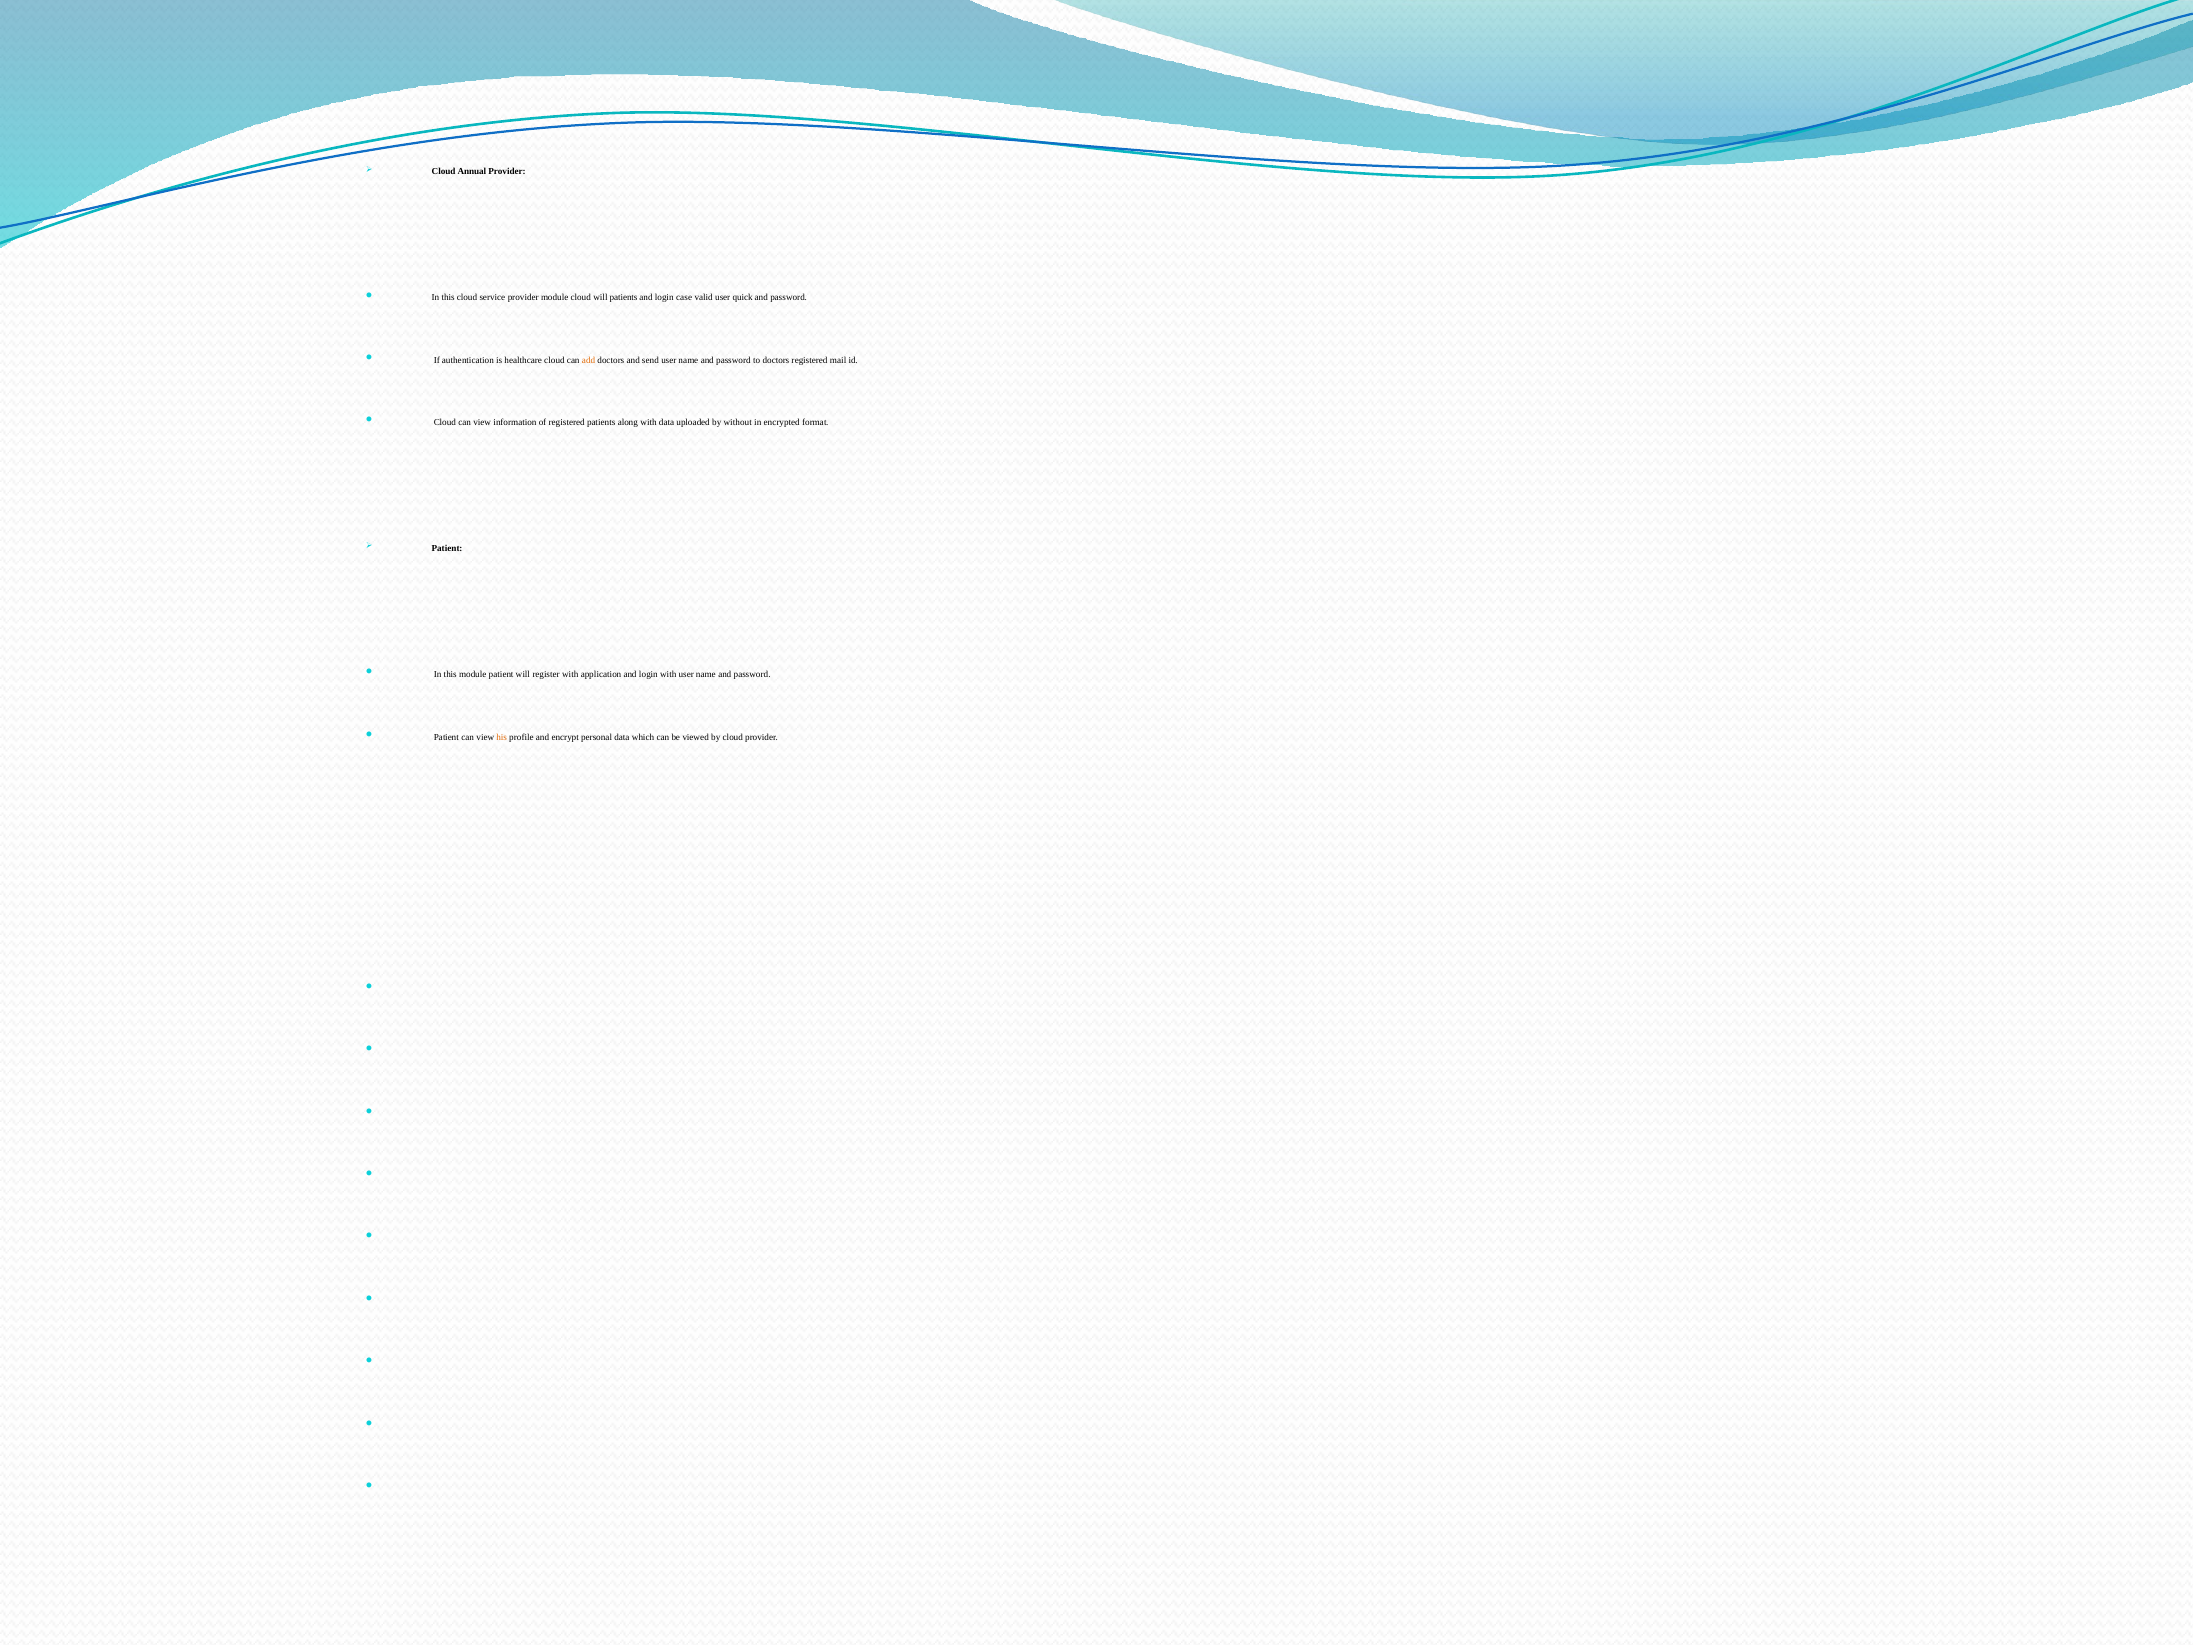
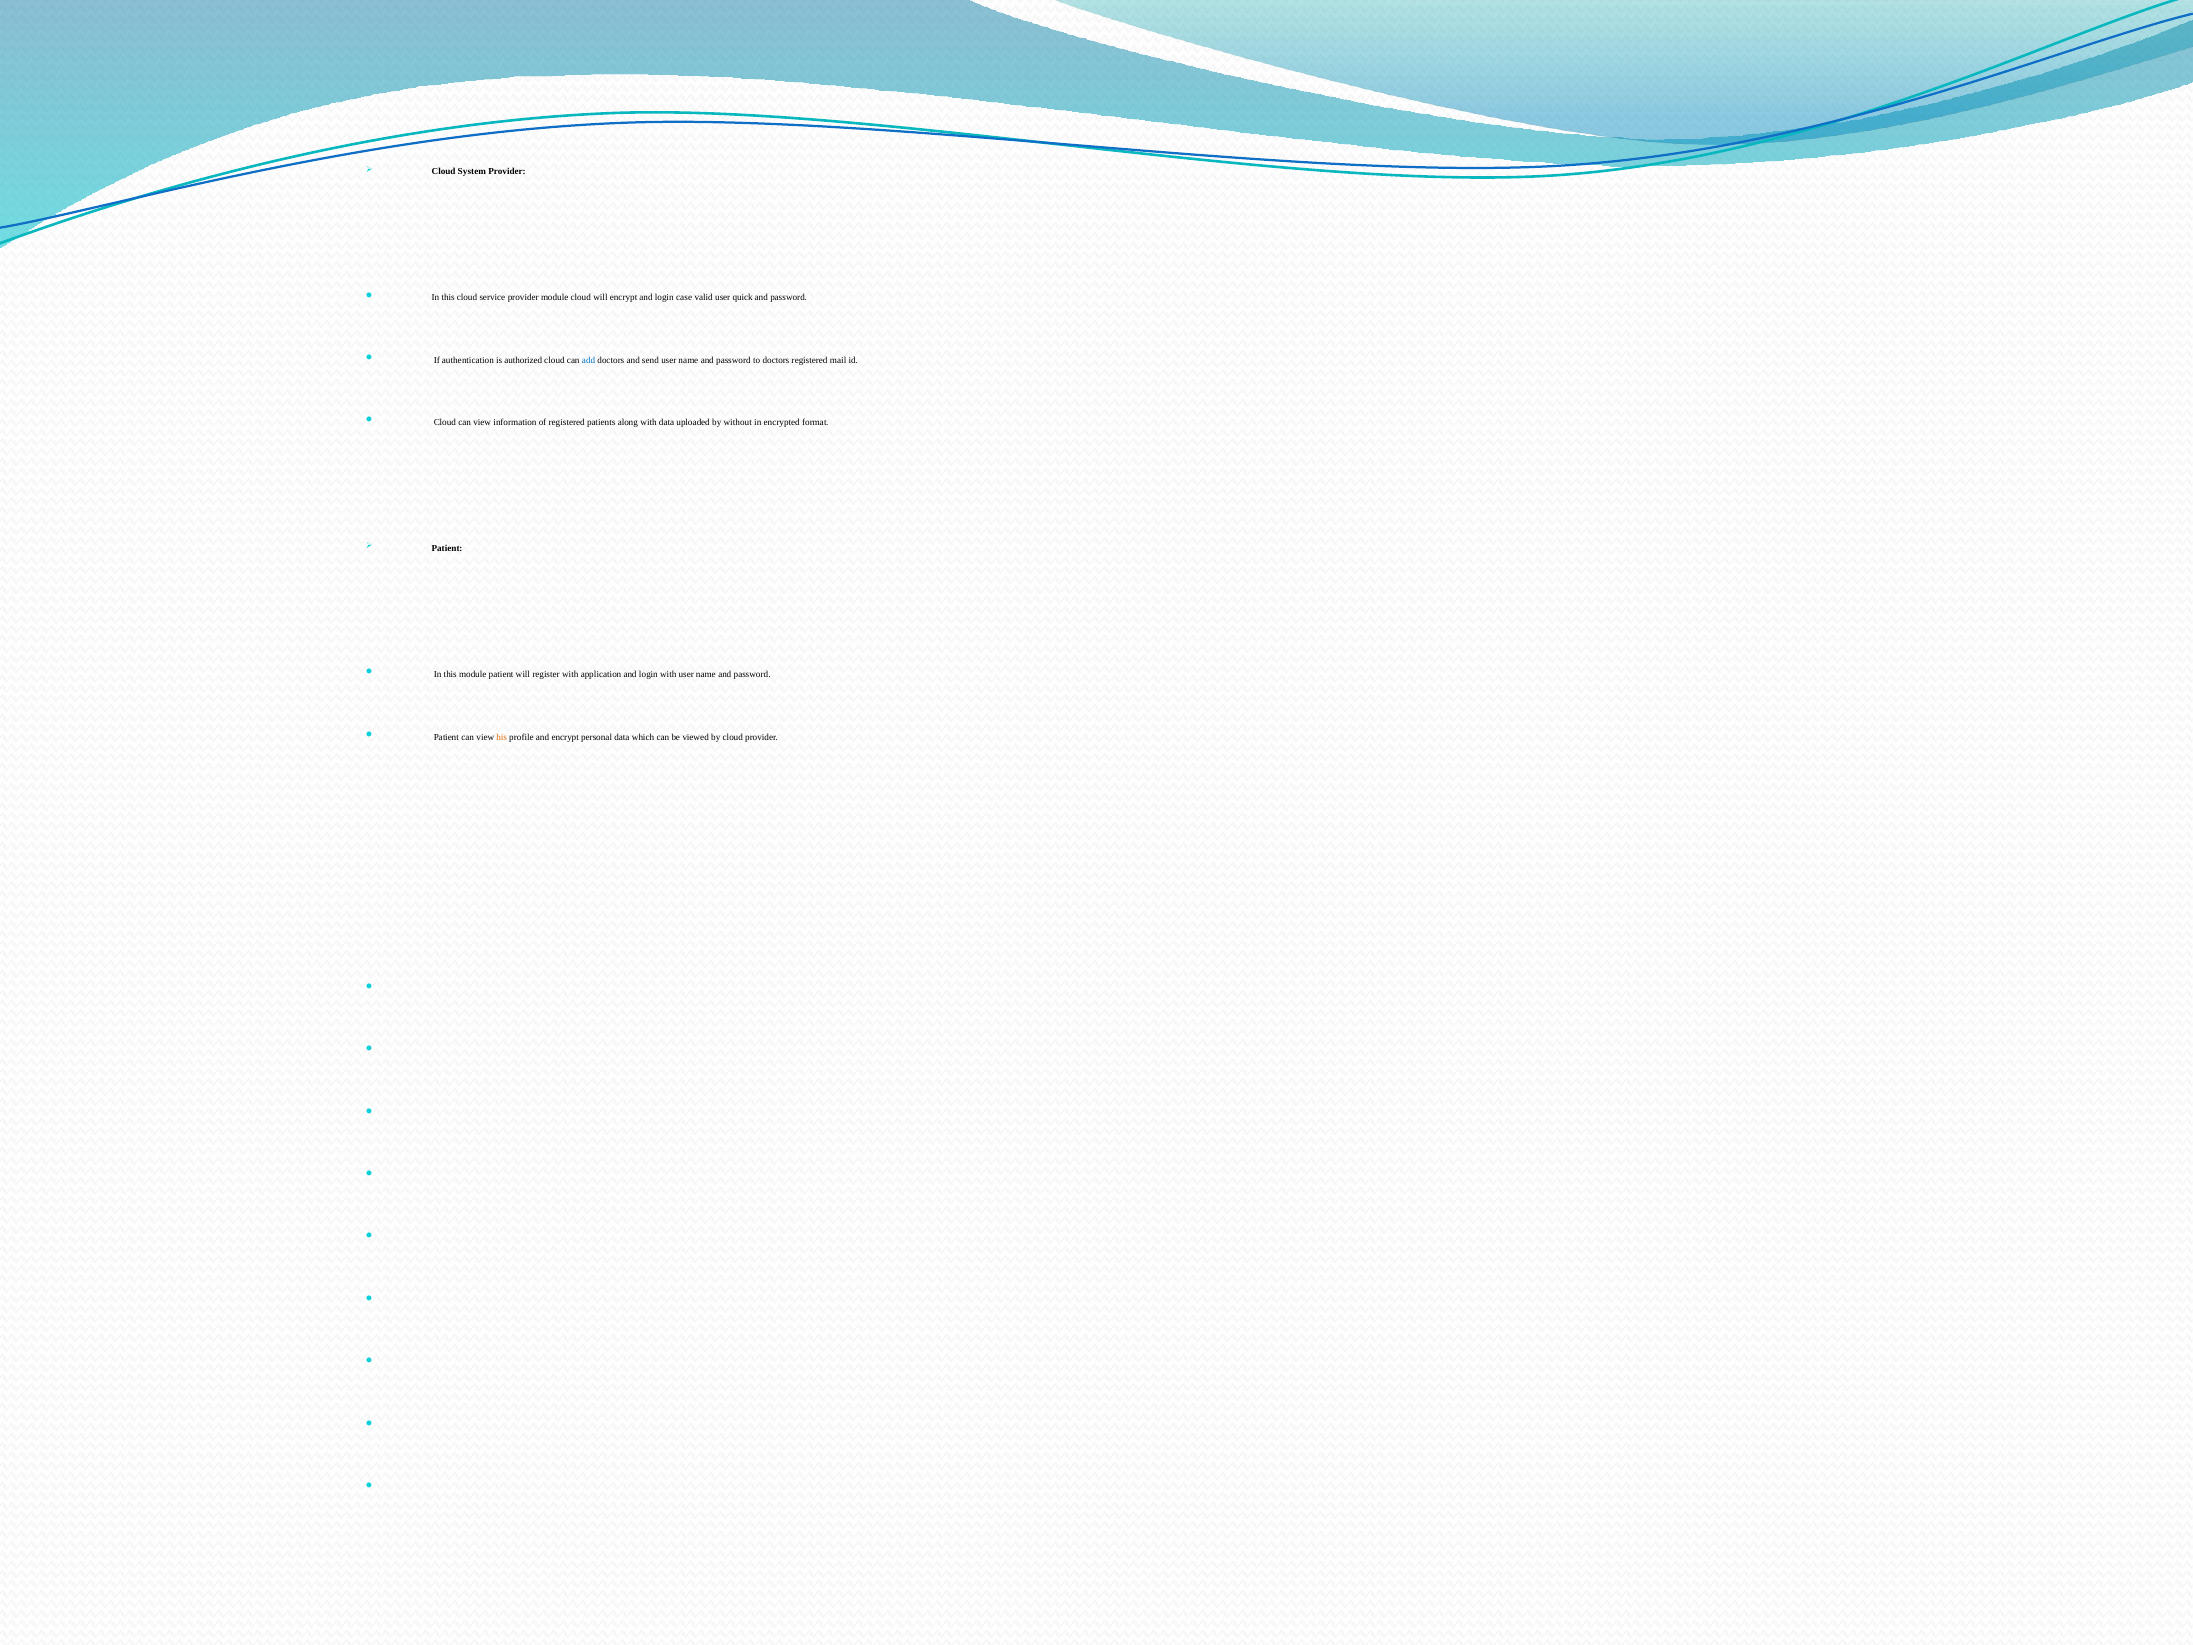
Annual: Annual -> System
will patients: patients -> encrypt
healthcare: healthcare -> authorized
add colour: orange -> blue
